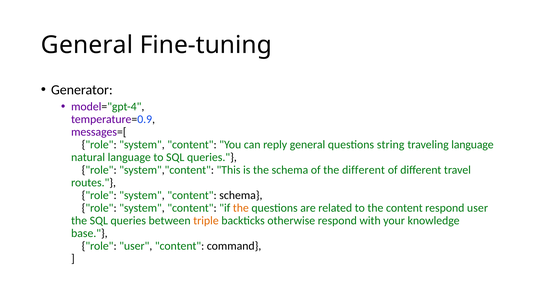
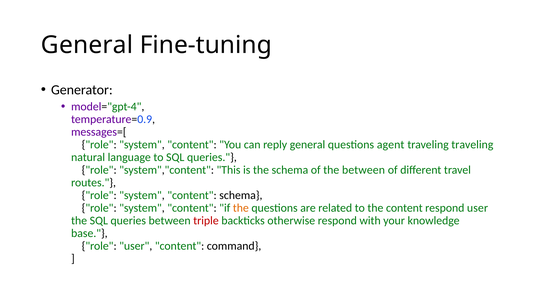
string: string -> agent
traveling language: language -> traveling
the different: different -> between
triple colour: orange -> red
